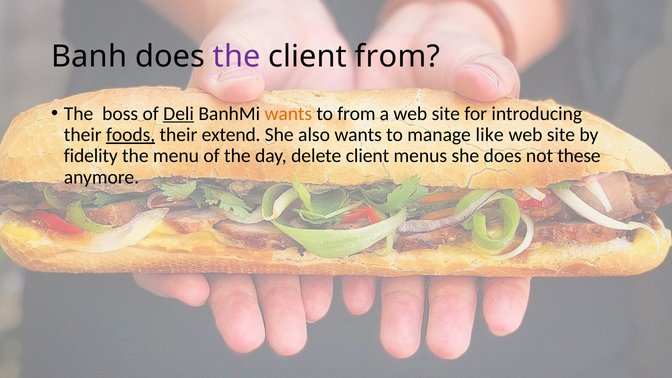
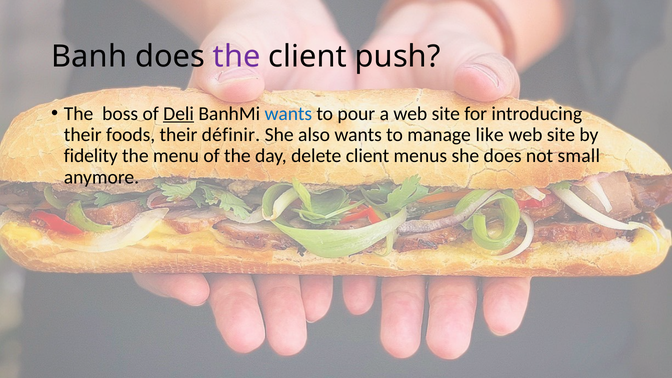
client from: from -> push
wants at (288, 114) colour: orange -> blue
to from: from -> pour
foods underline: present -> none
extend: extend -> définir
these: these -> small
